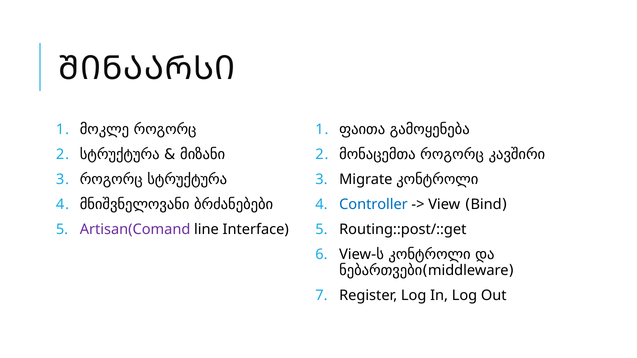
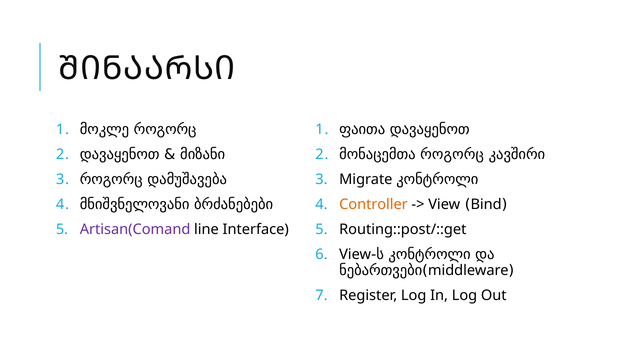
ფაითა გამოყენება: გამოყენება -> დავაყენოთ
სტრუქტურა at (120, 155): სტრუქტურა -> დავაყენოთ
როგორც სტრუქტურა: სტრუქტურა -> დამუშავება
Controller colour: blue -> orange
